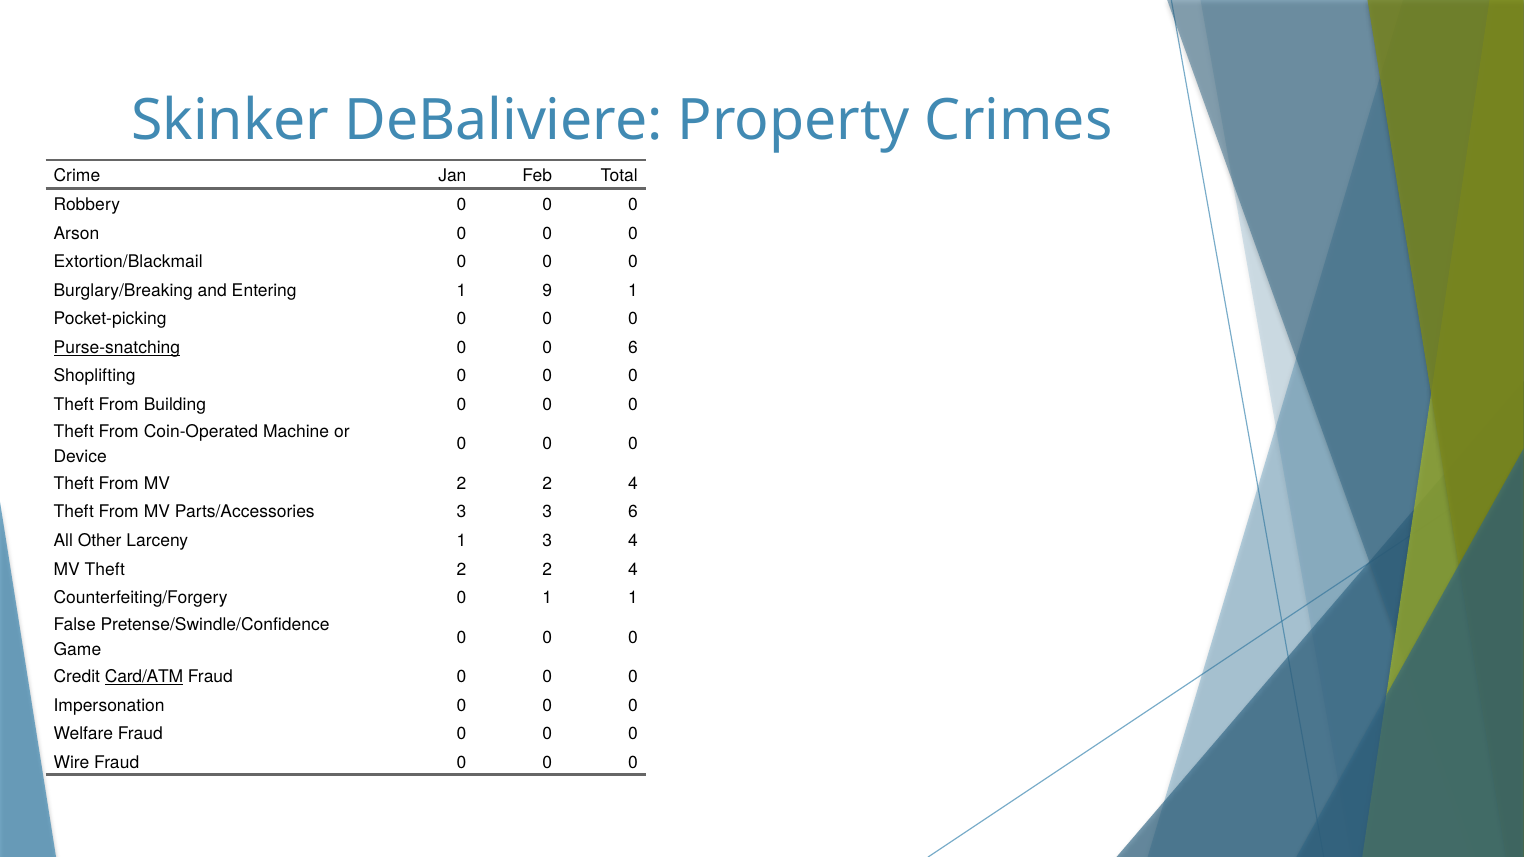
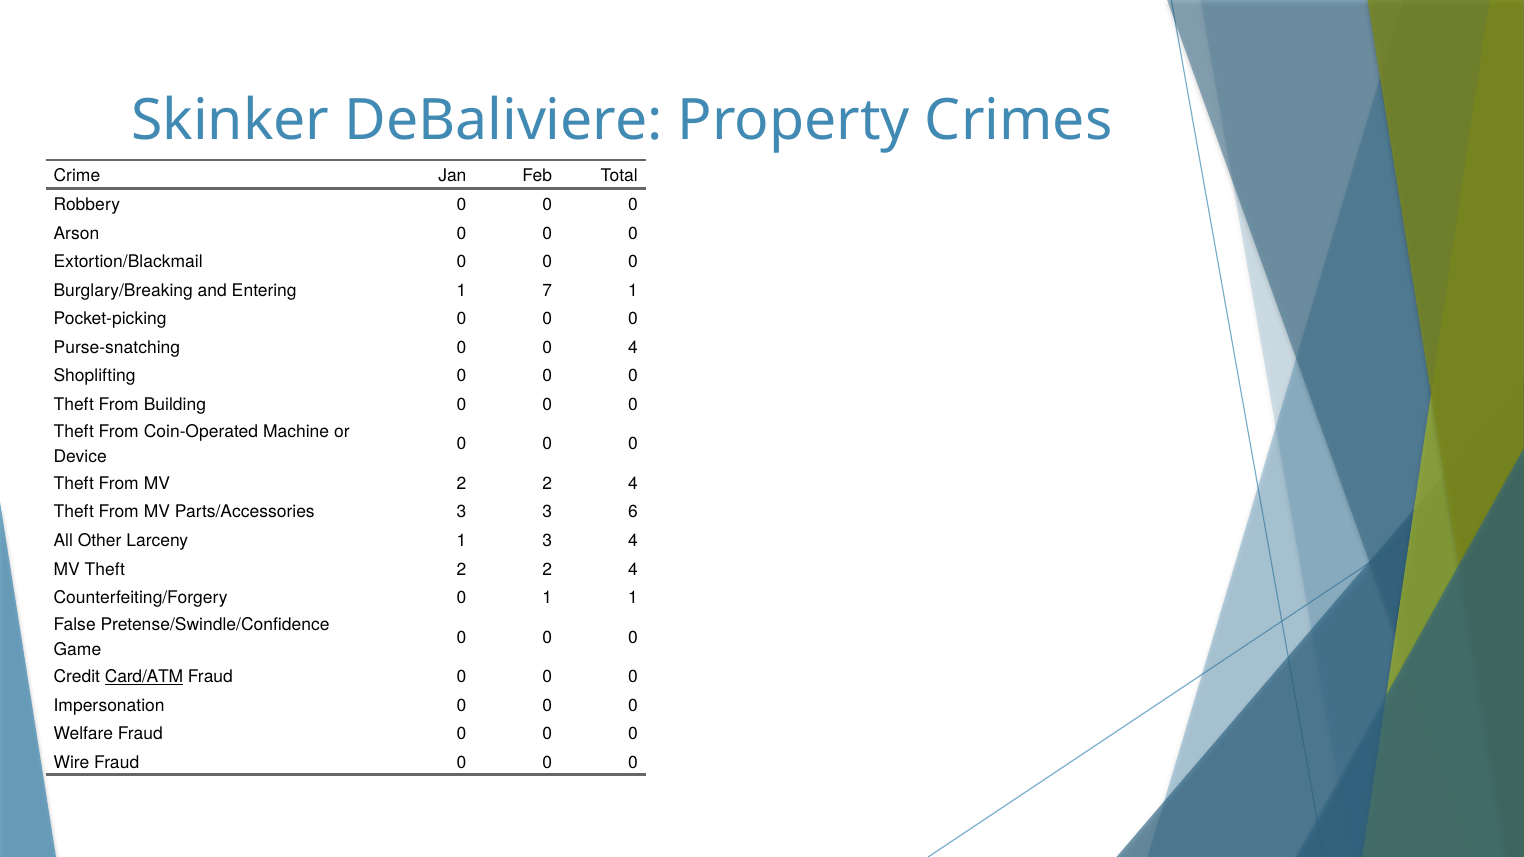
9: 9 -> 7
Purse-snatching underline: present -> none
0 6: 6 -> 4
